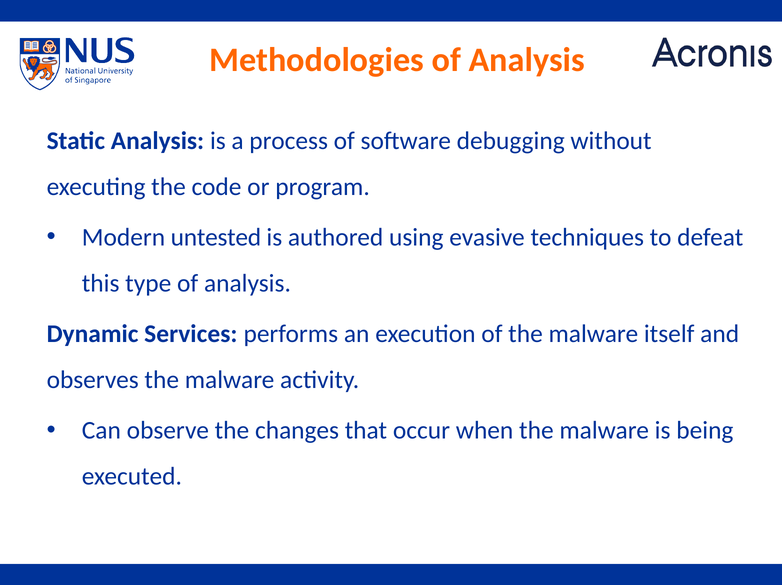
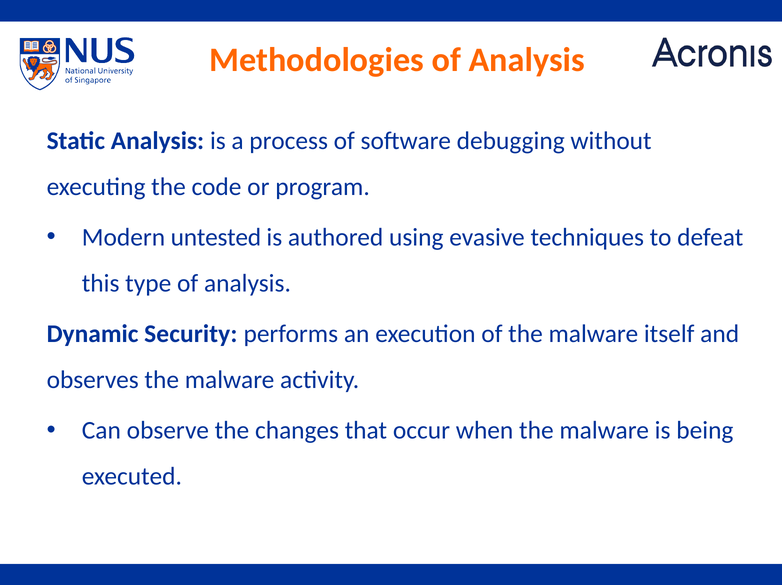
Services: Services -> Security
